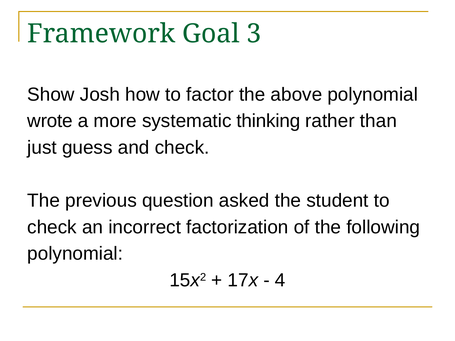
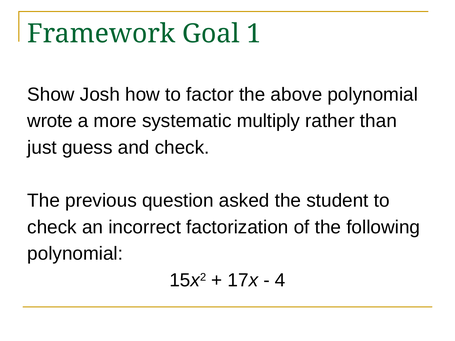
3: 3 -> 1
thinking: thinking -> multiply
